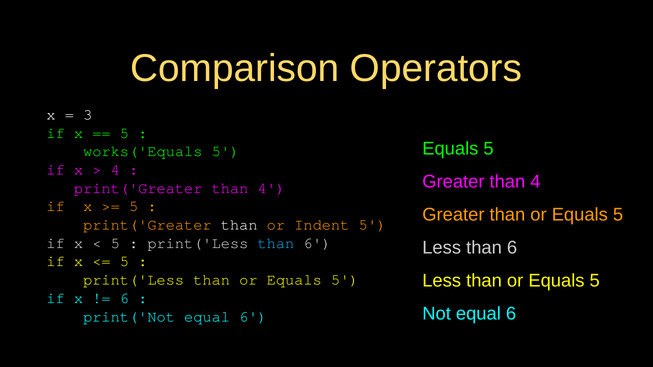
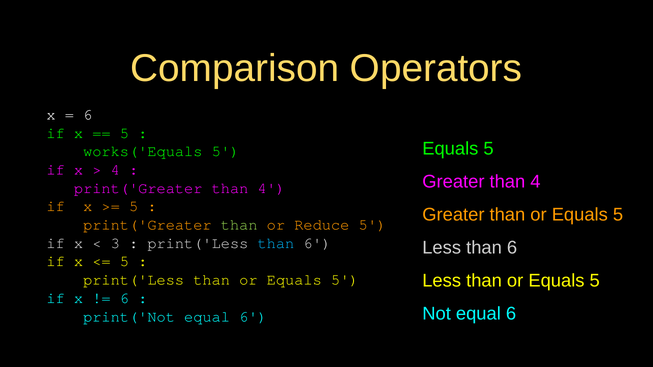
3 at (88, 115): 3 -> 6
than at (239, 225) colour: white -> light green
Indent: Indent -> Reduce
5 at (115, 243): 5 -> 3
